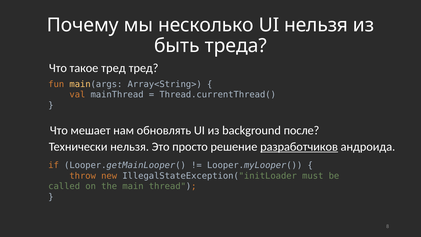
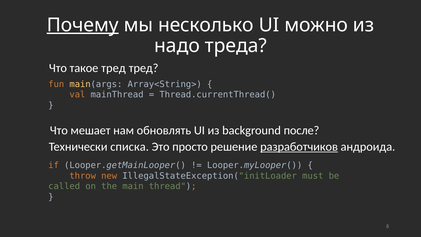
Почему underline: none -> present
UI нельзя: нельзя -> можно
быть: быть -> надо
Технически нельзя: нельзя -> списка
